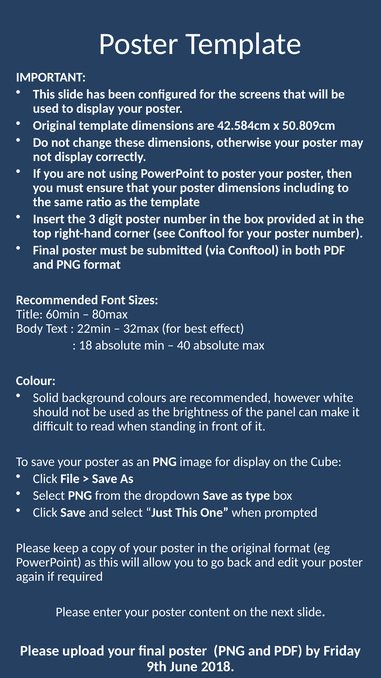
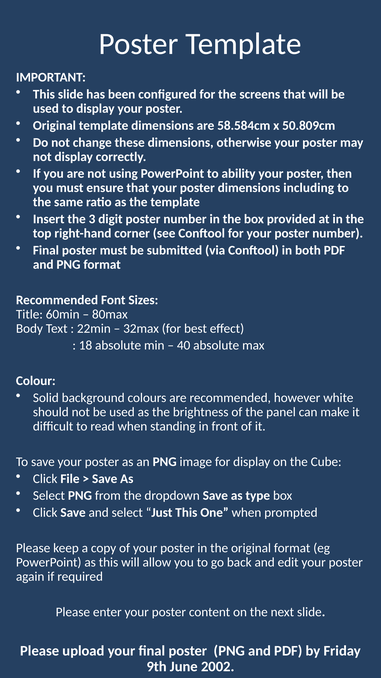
42.584cm: 42.584cm -> 58.584cm
to poster: poster -> ability
2018: 2018 -> 2002
